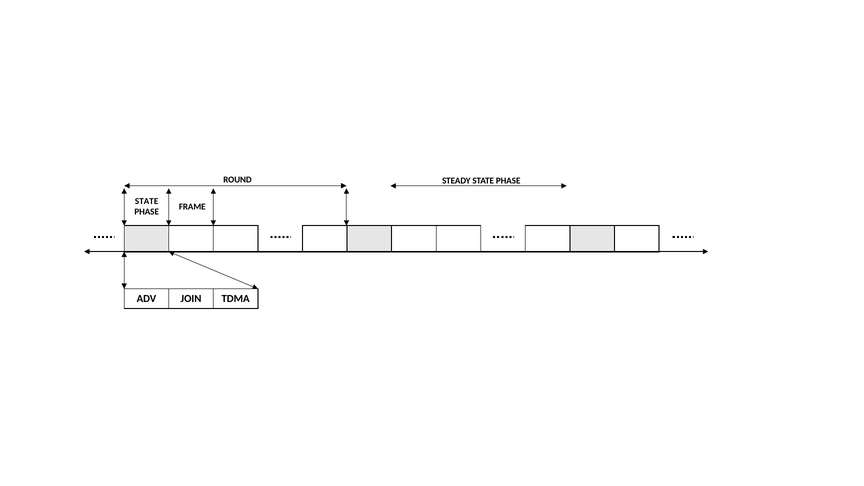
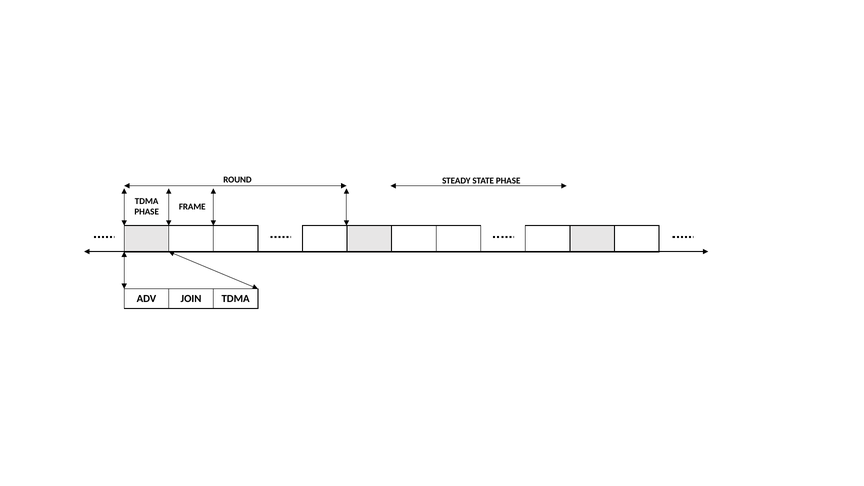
STATE at (147, 201): STATE -> TDMA
